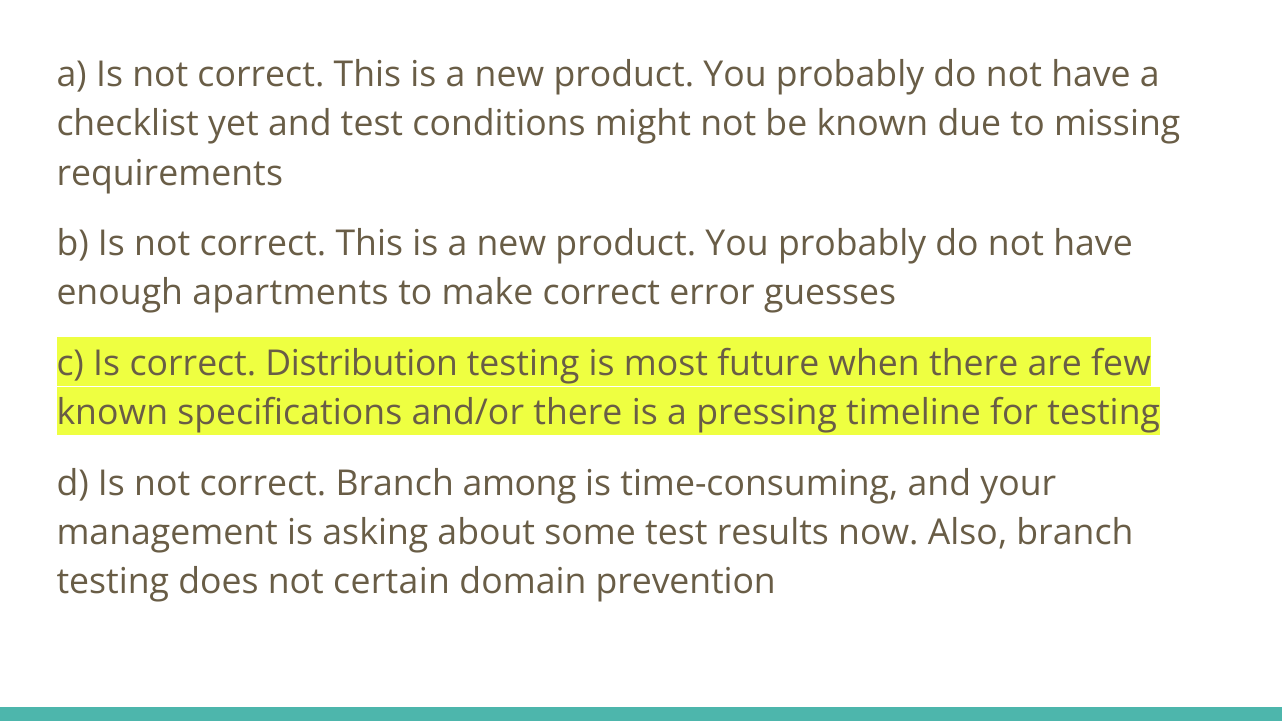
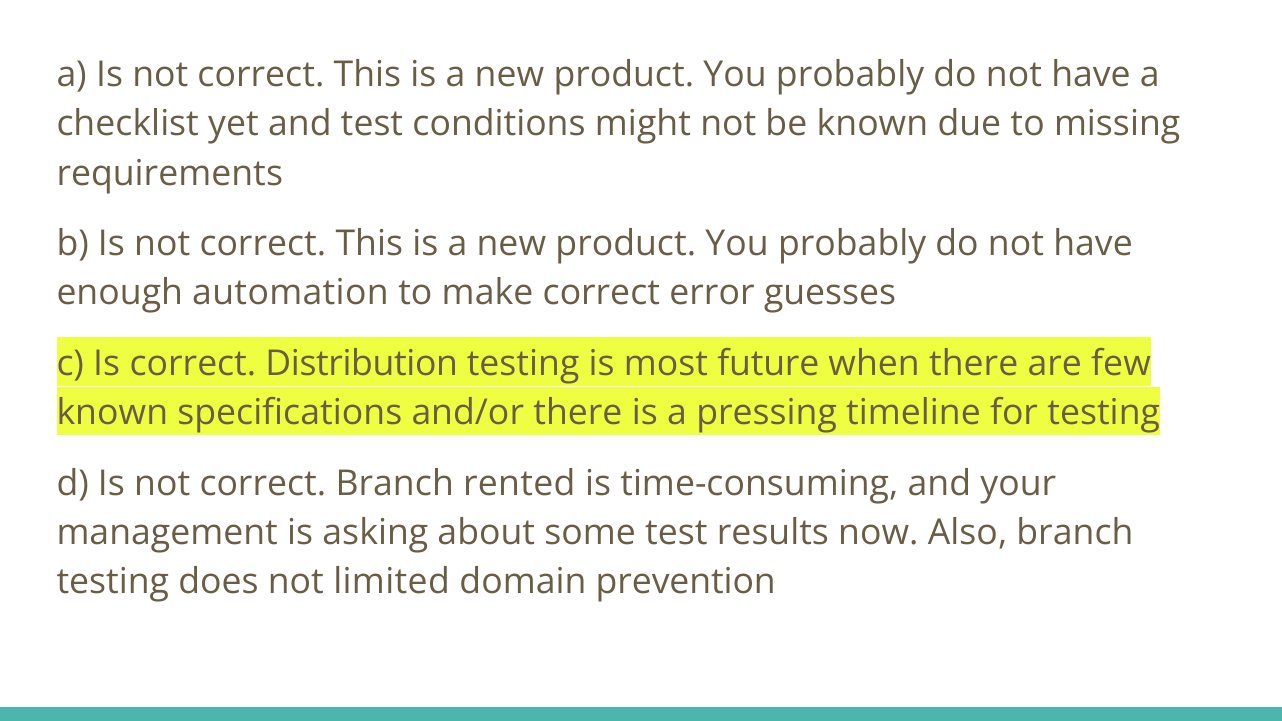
apartments: apartments -> automation
among: among -> rented
certain: certain -> limited
